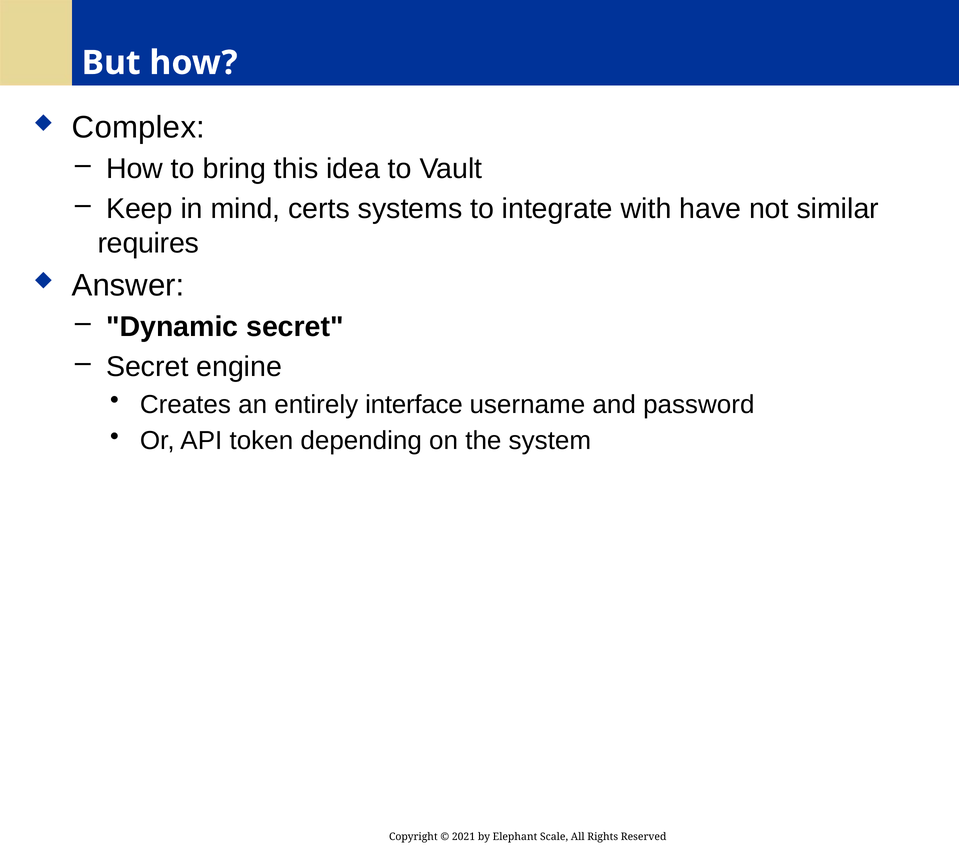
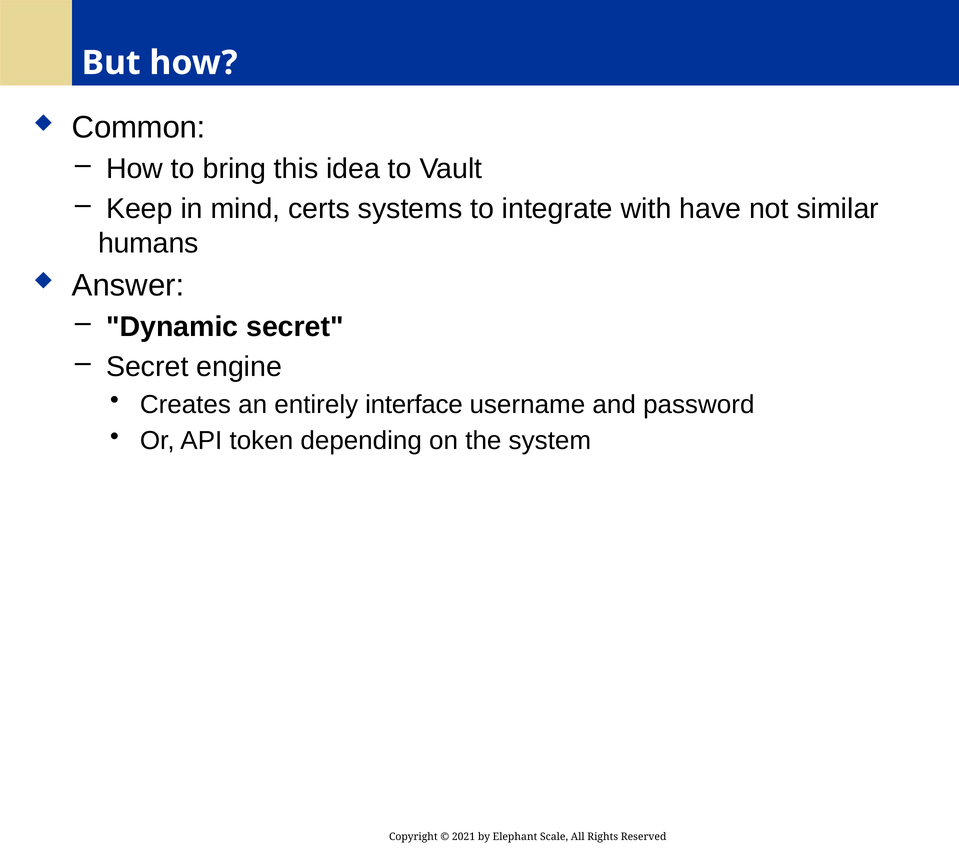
Complex: Complex -> Common
requires: requires -> humans
